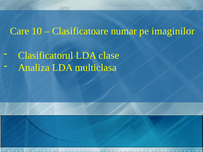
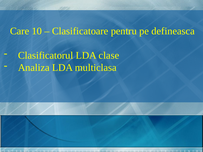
numar: numar -> pentru
imaginilor: imaginilor -> defineasca
